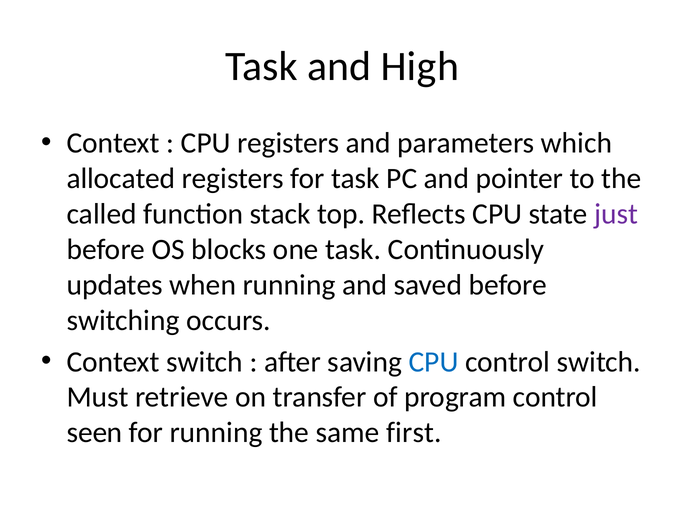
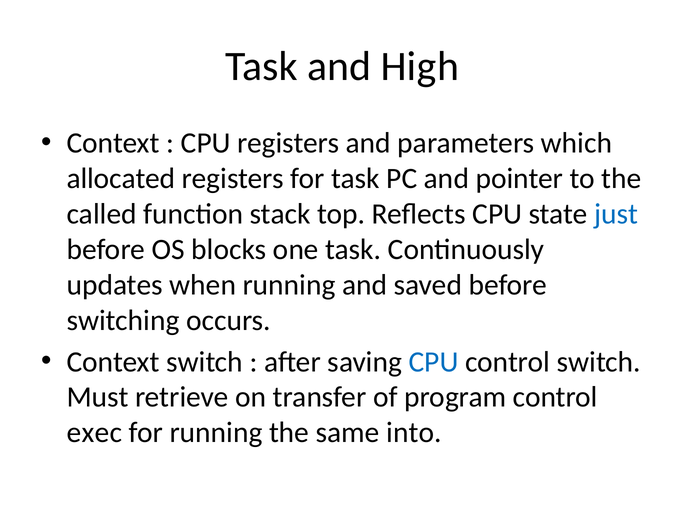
just colour: purple -> blue
seen: seen -> exec
first: first -> into
